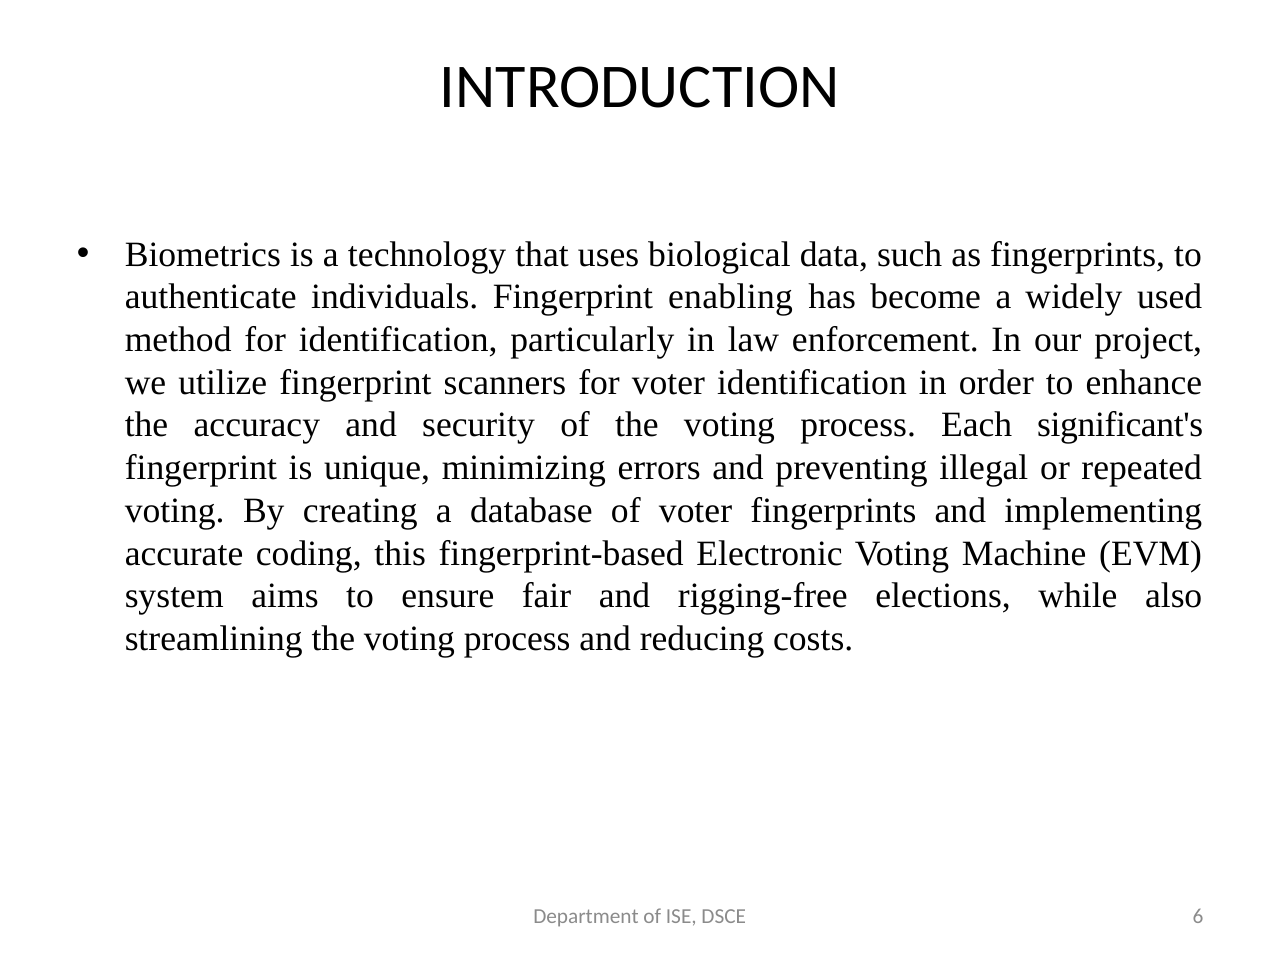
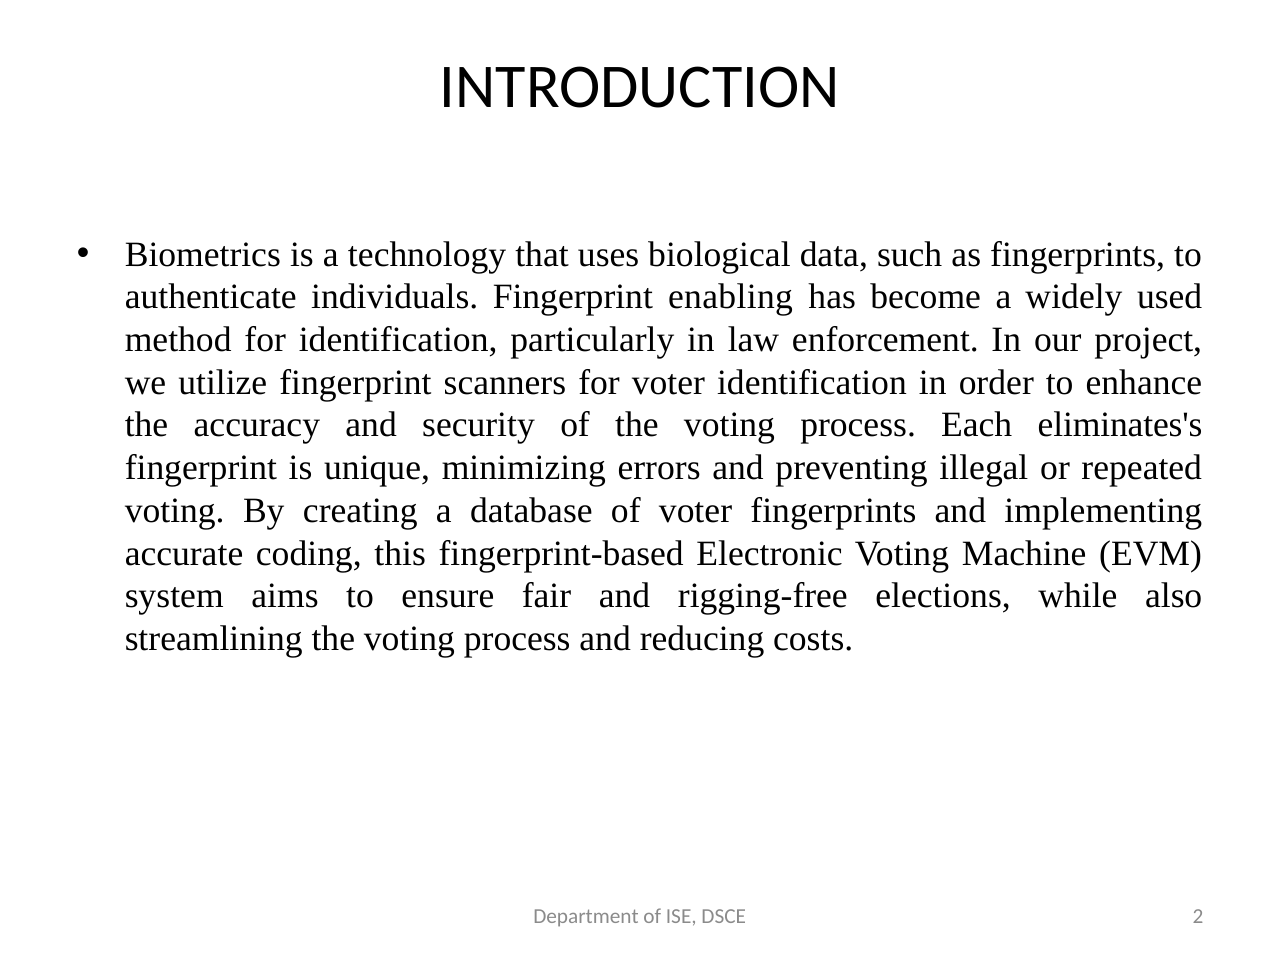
significant's: significant's -> eliminates's
6: 6 -> 2
